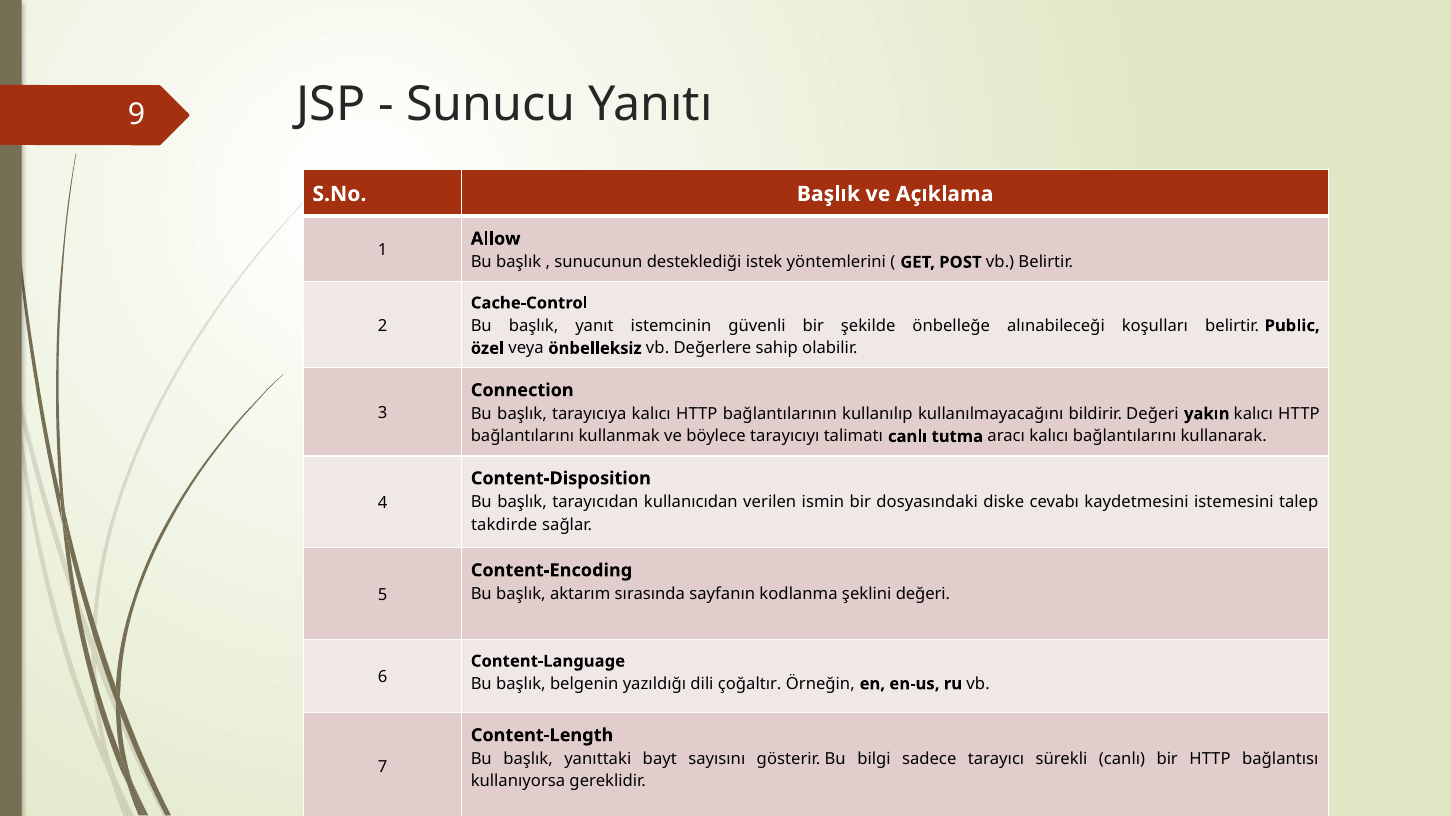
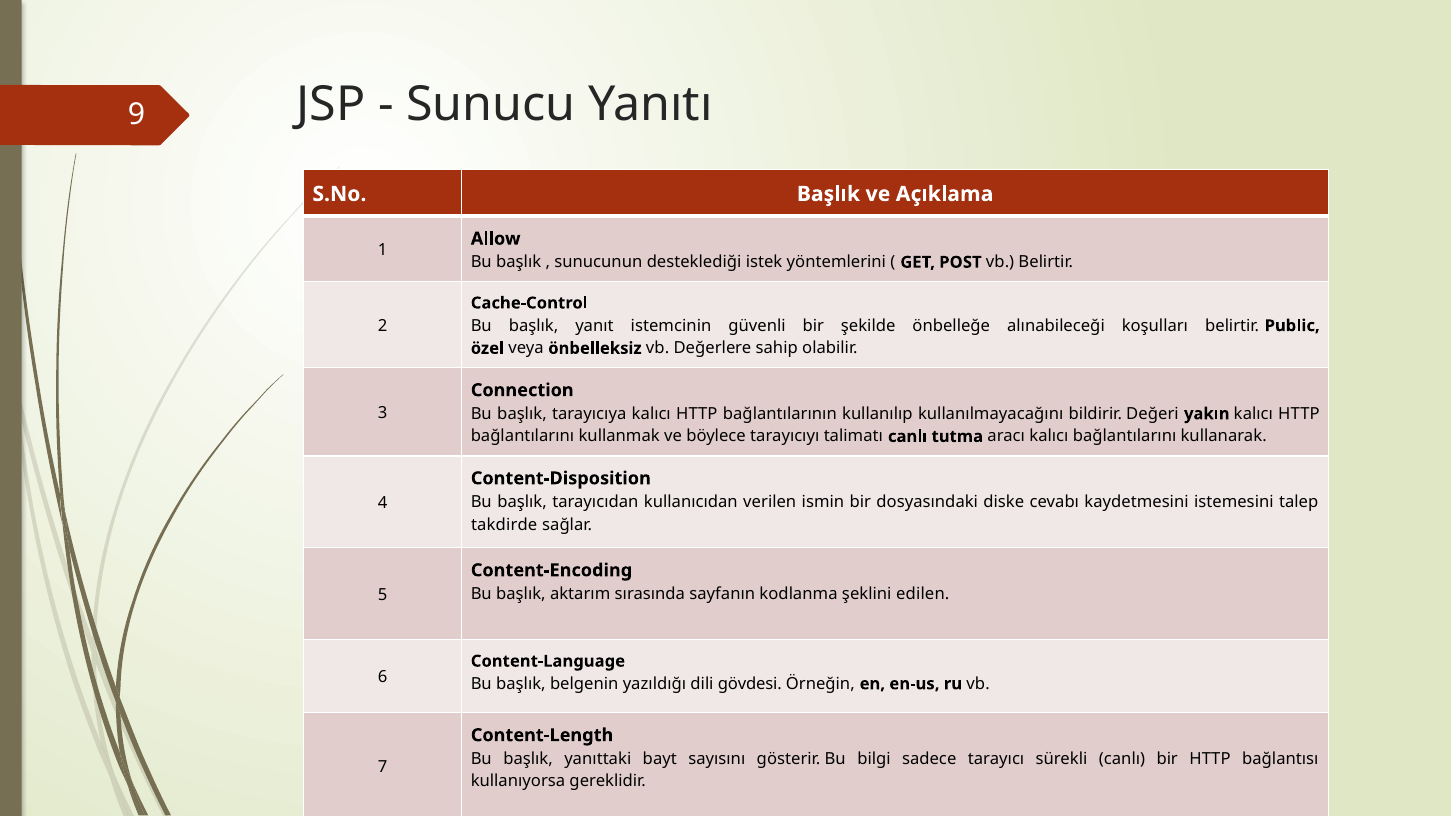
şeklini değeri: değeri -> edilen
çoğaltır: çoğaltır -> gövdesi
